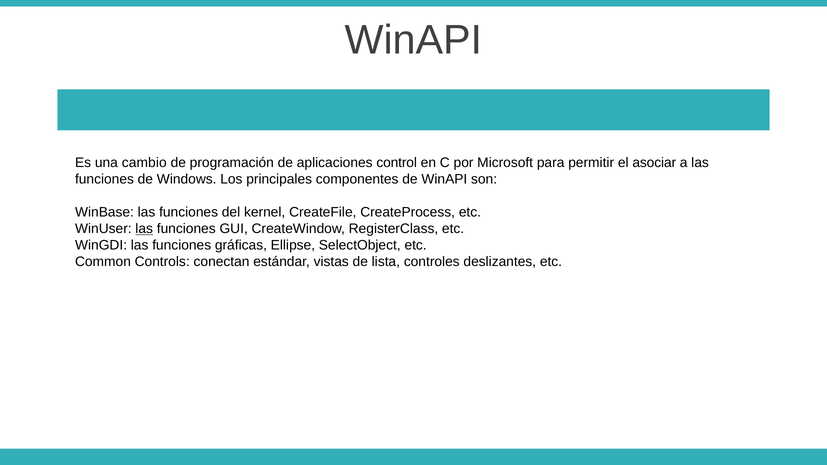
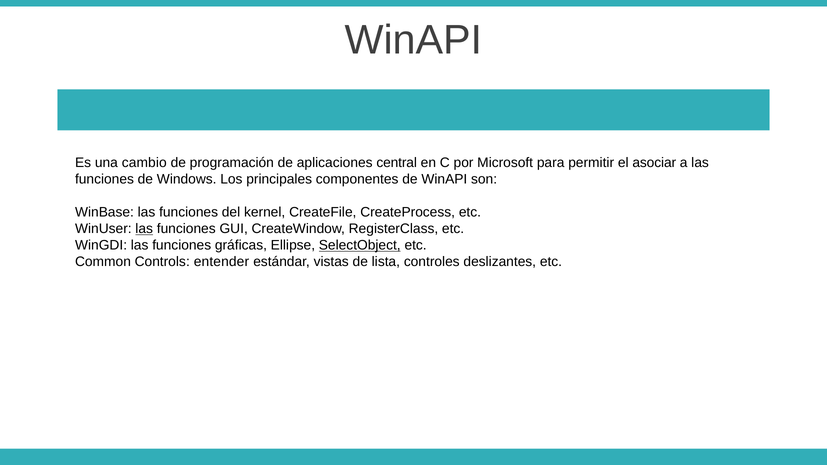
control: control -> central
SelectObject underline: none -> present
conectan: conectan -> entender
